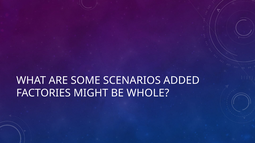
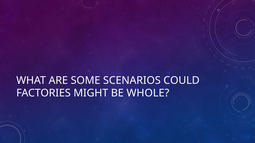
ADDED: ADDED -> COULD
